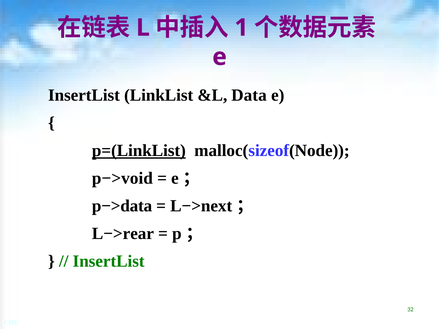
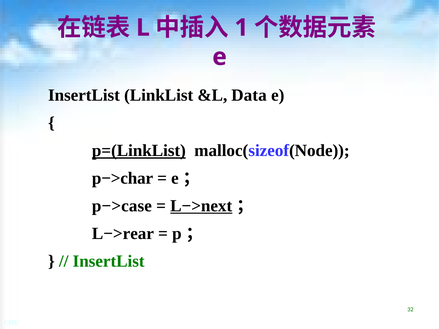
p−>void: p−>void -> p−>char
p−>data: p−>data -> p−>case
L−>next underline: none -> present
